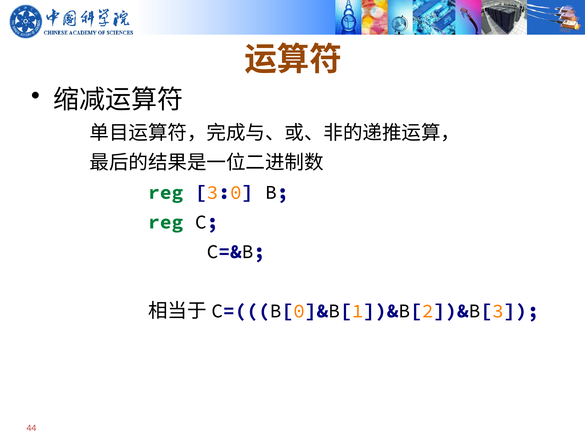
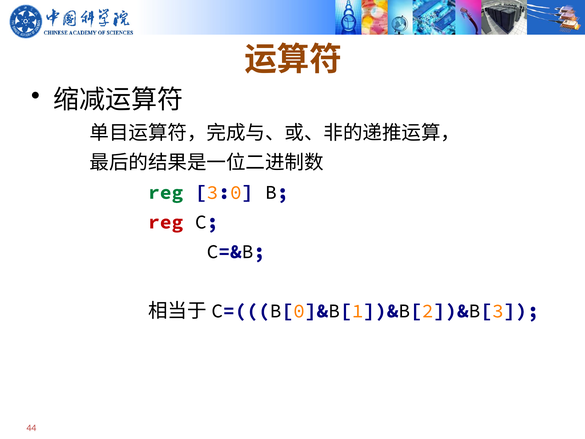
reg at (166, 222) colour: green -> red
